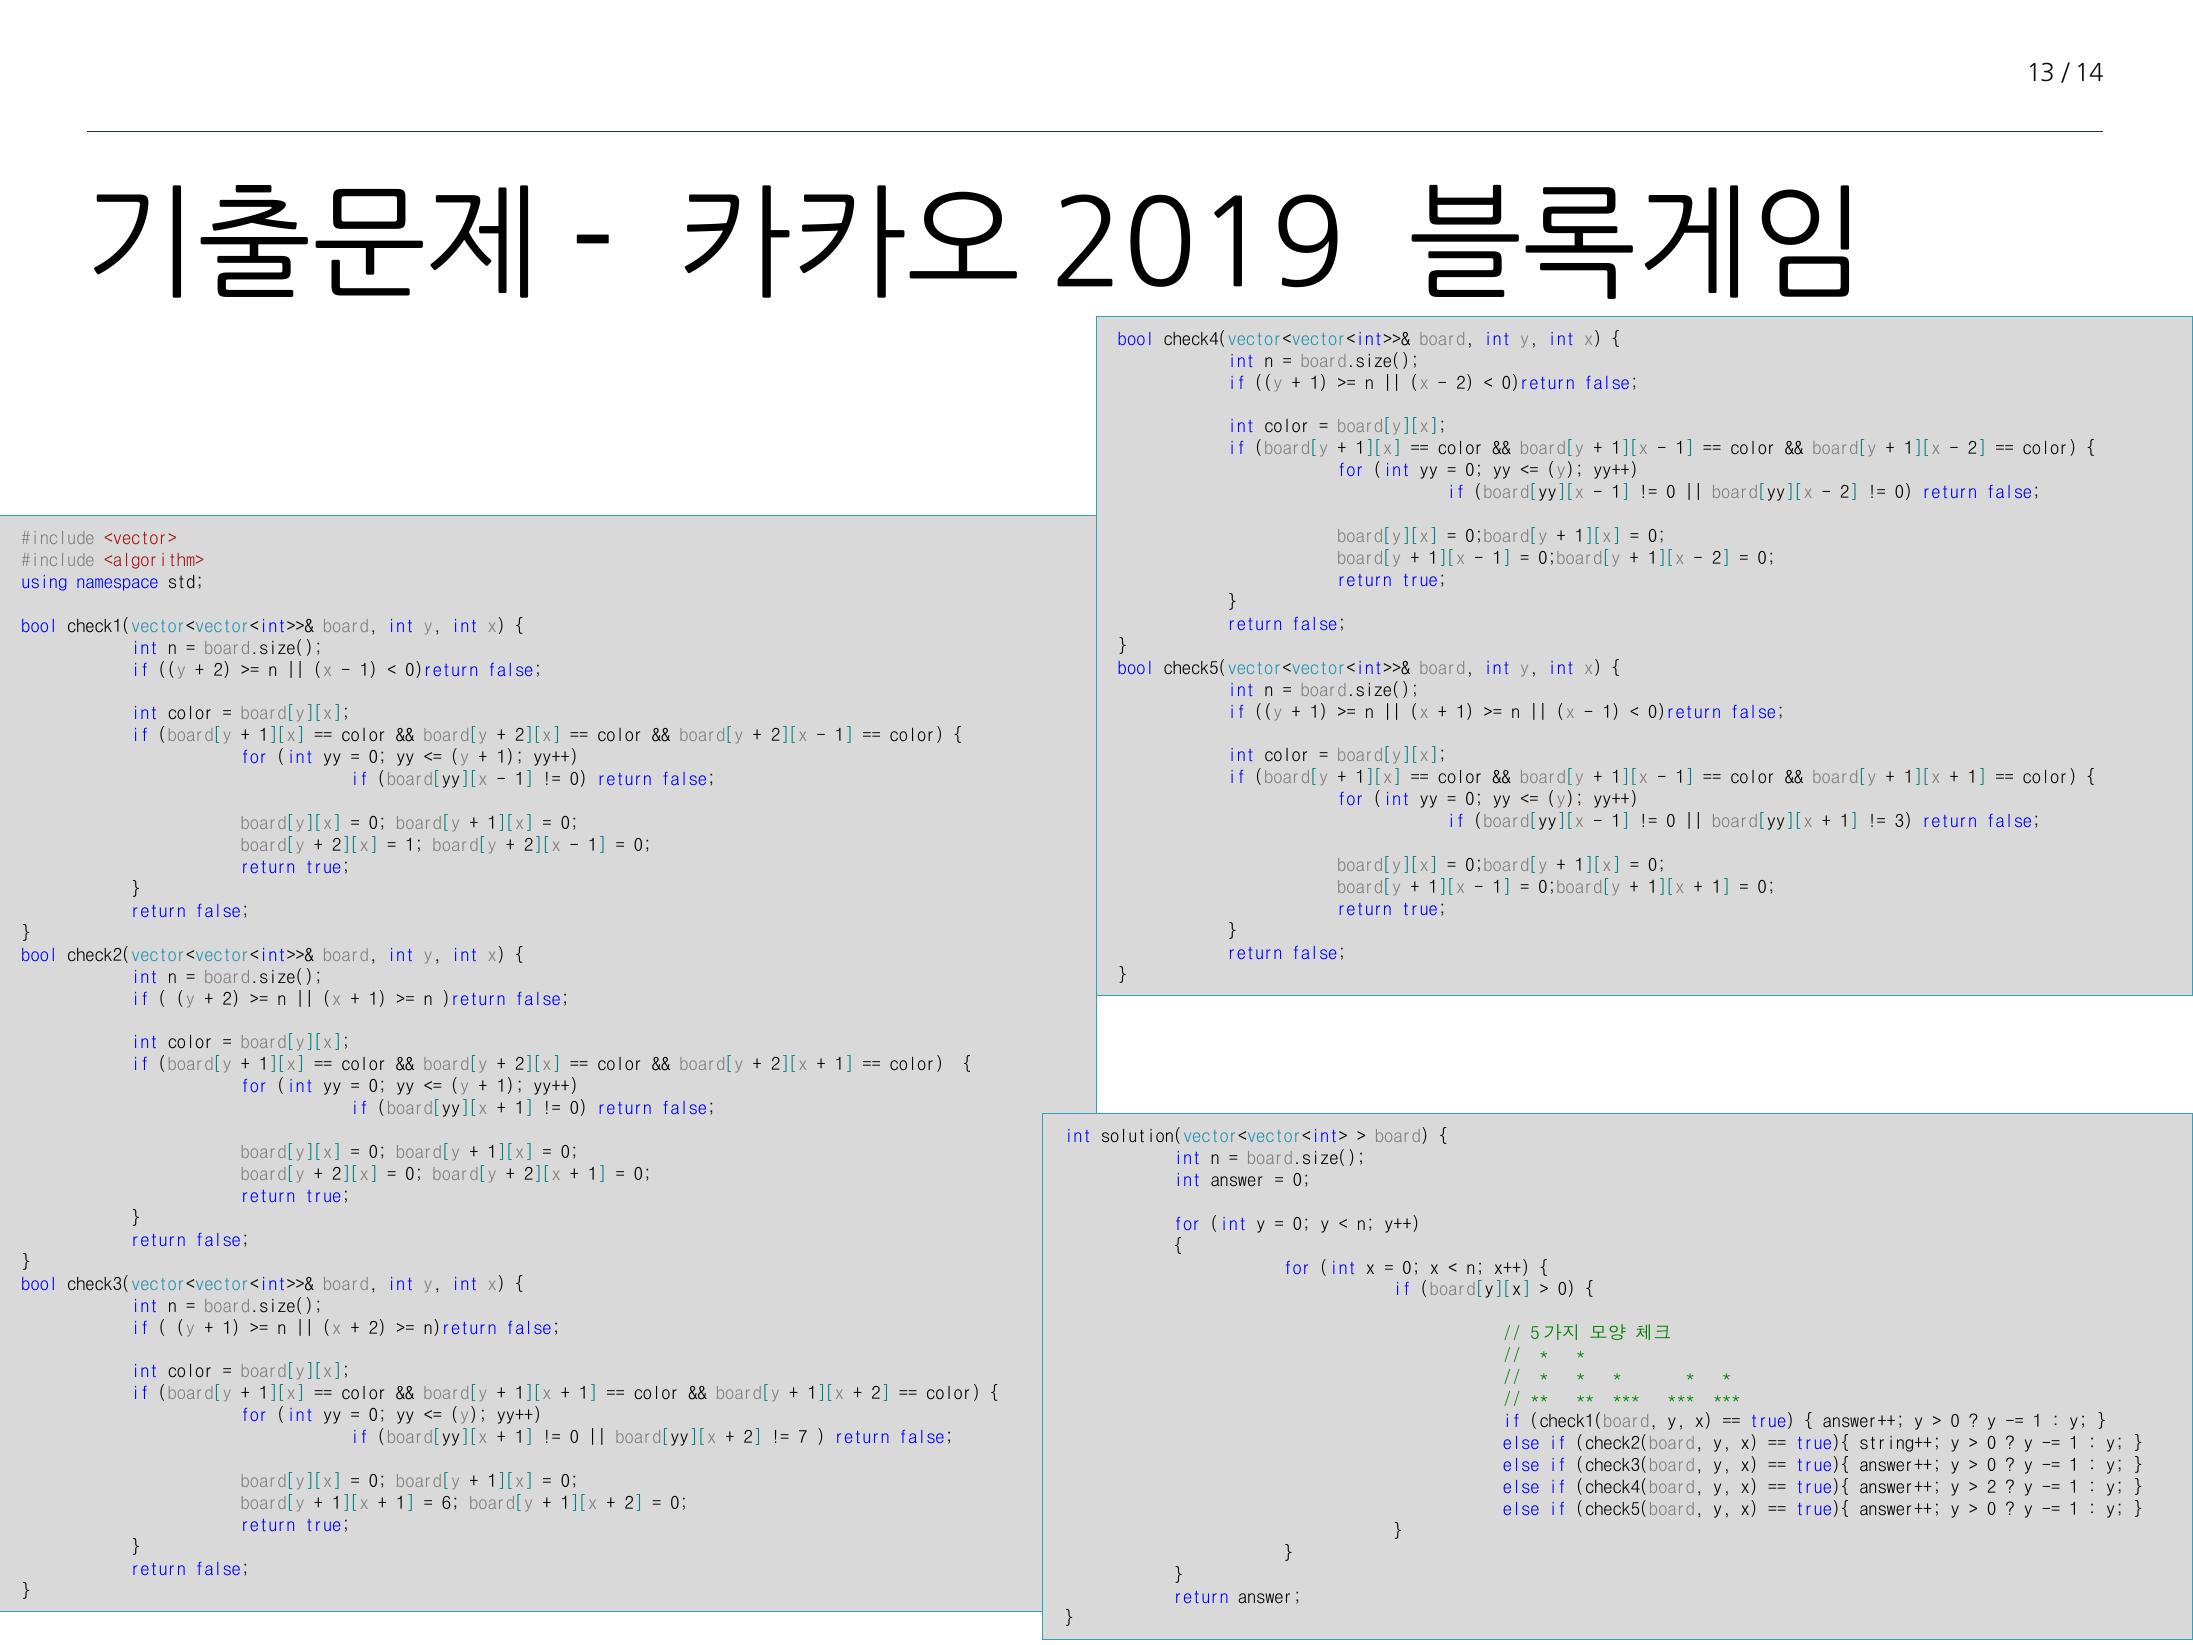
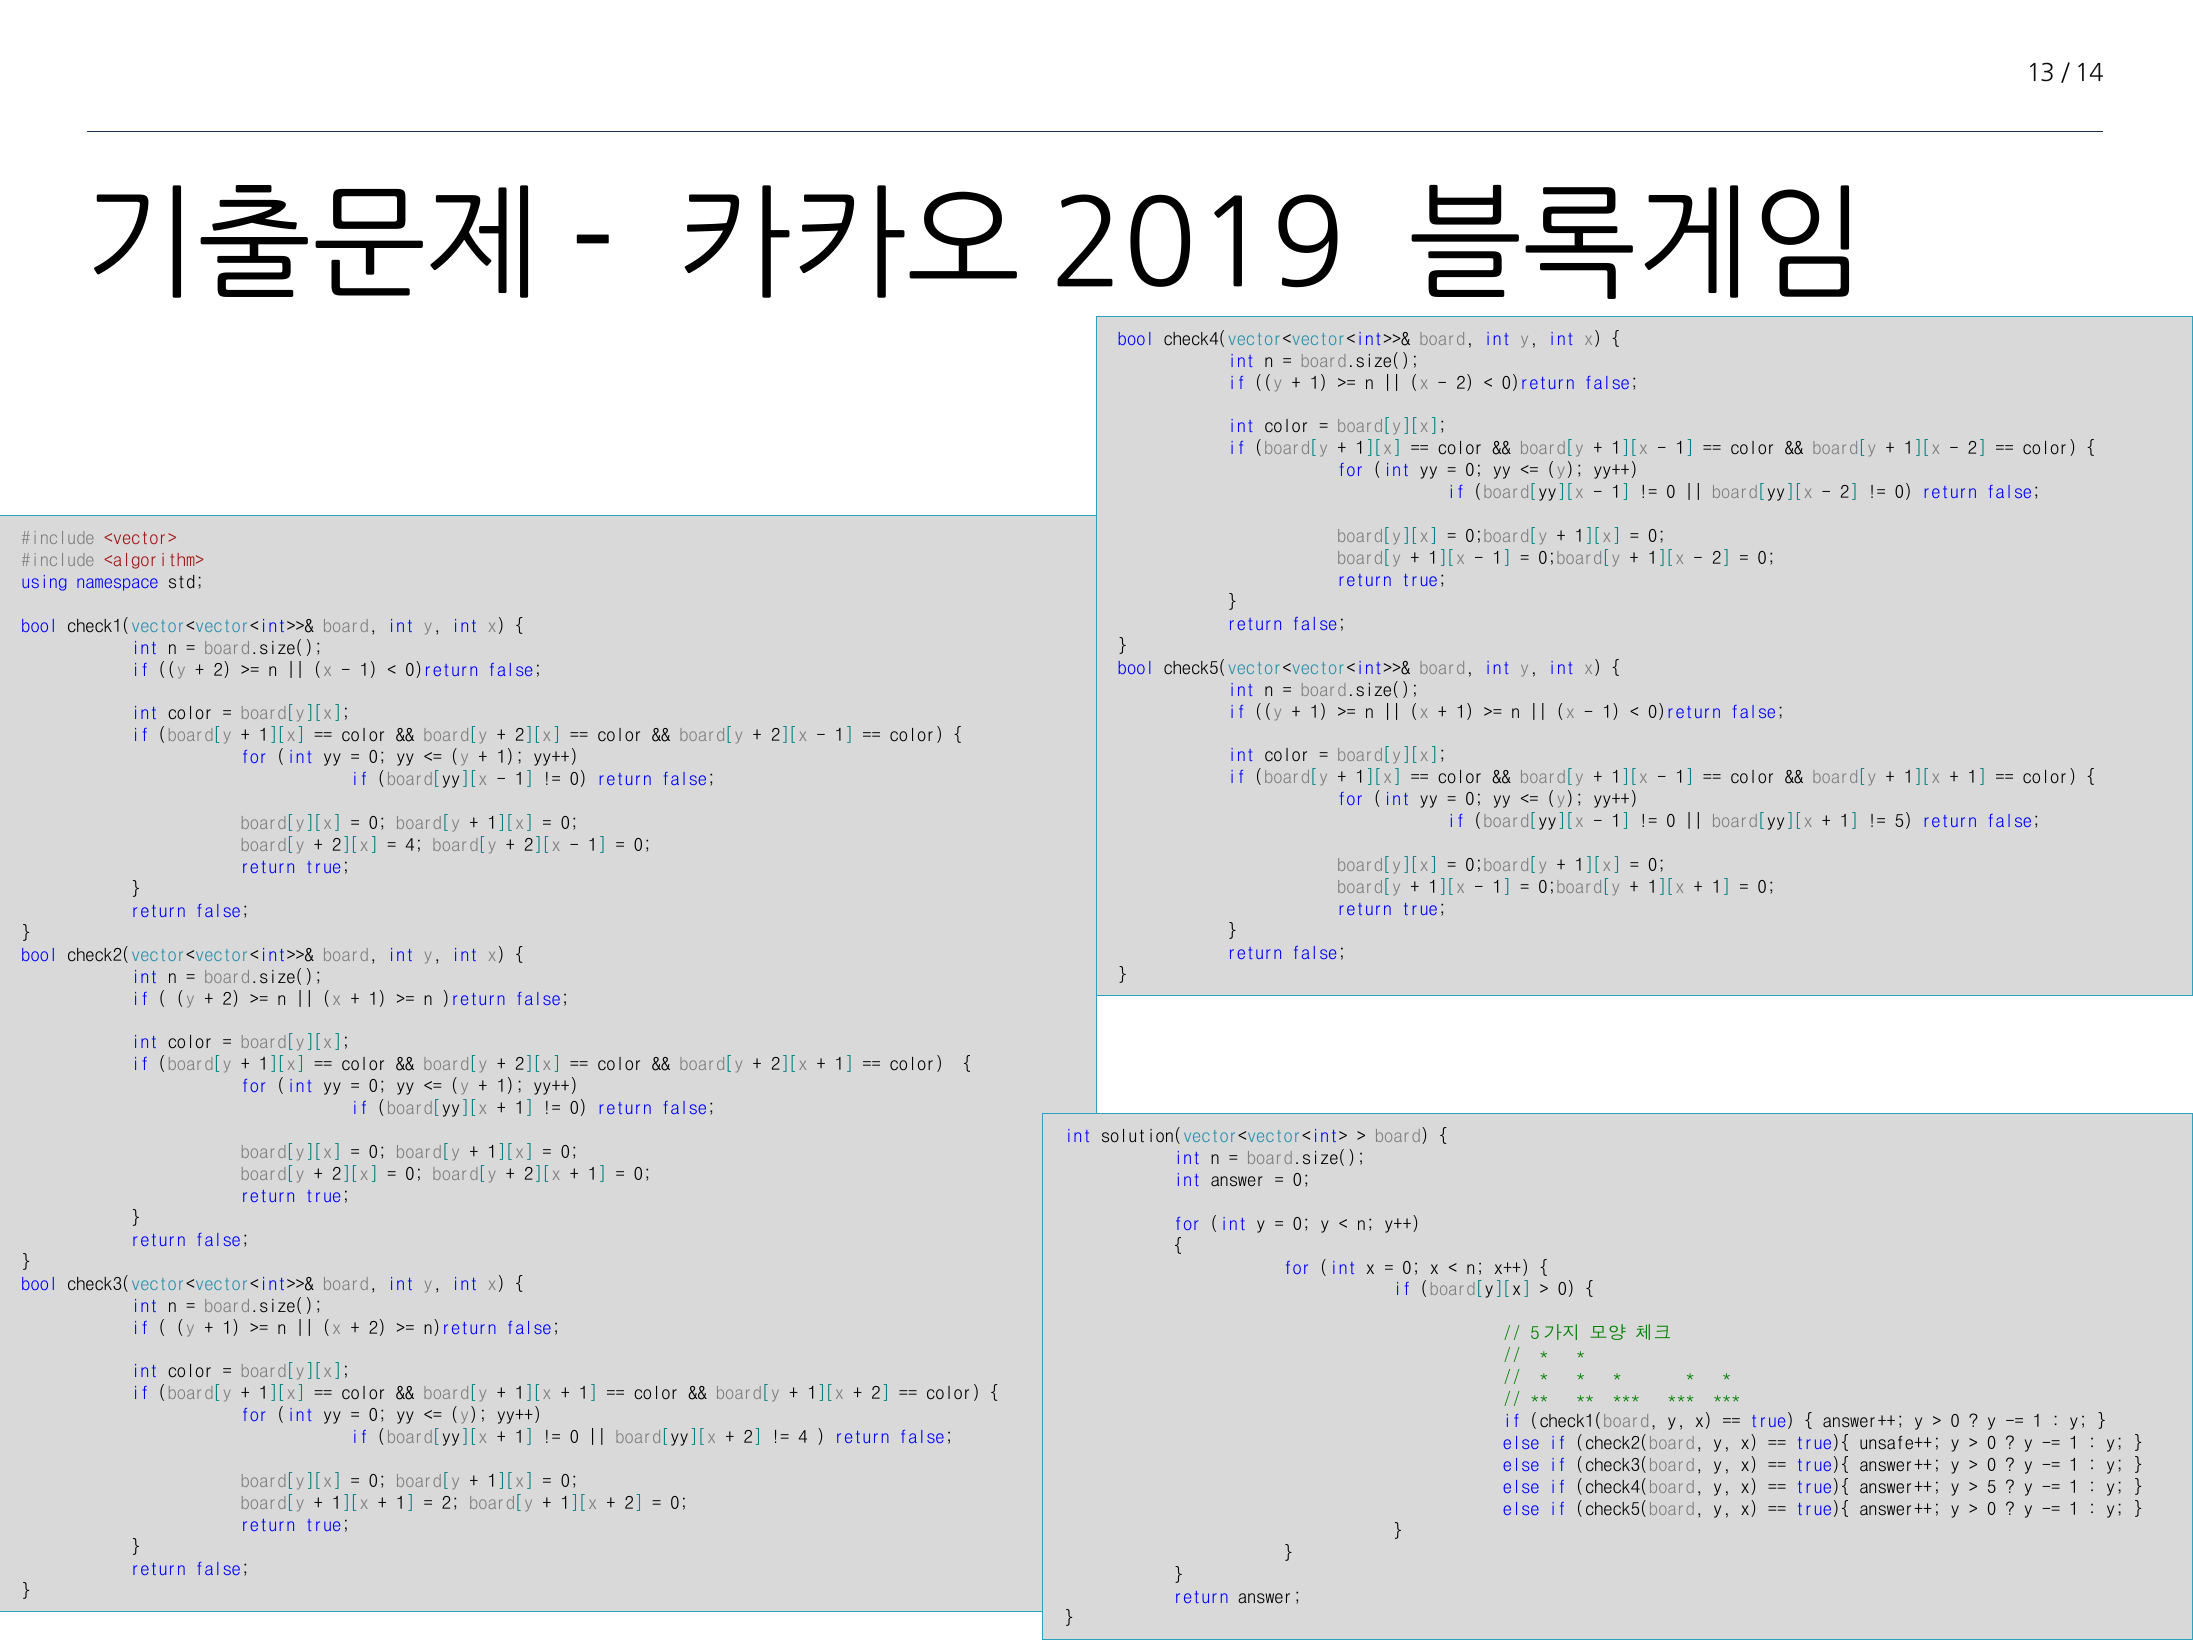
3 at (1904, 822): 3 -> 5
1 at (414, 845): 1 -> 4
7 at (803, 1437): 7 -> 4
string++: string++ -> unsafe++
2 at (1992, 1487): 2 -> 5
6 at (451, 1503): 6 -> 2
